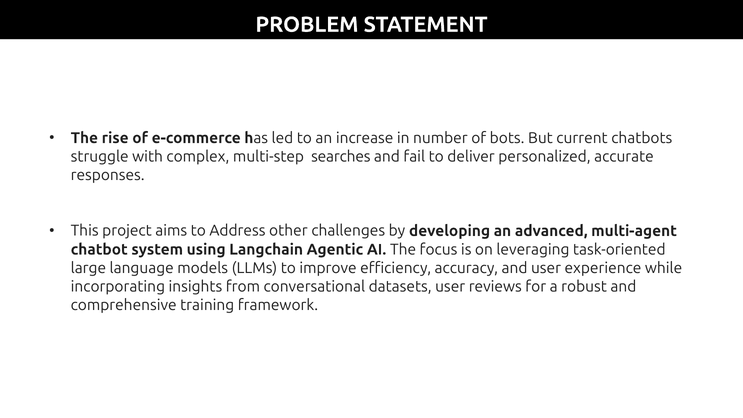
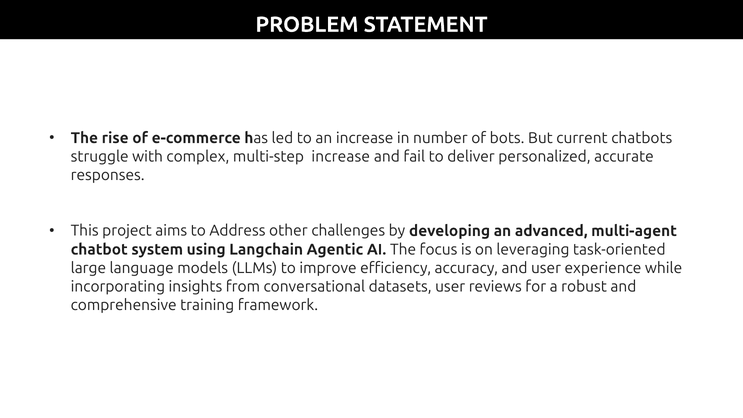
multi-step searches: searches -> increase
